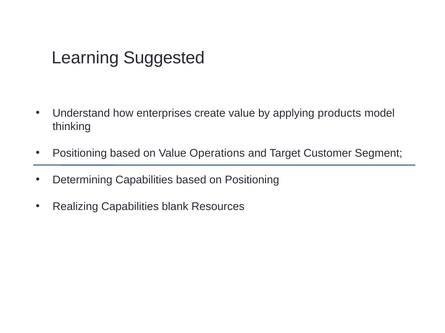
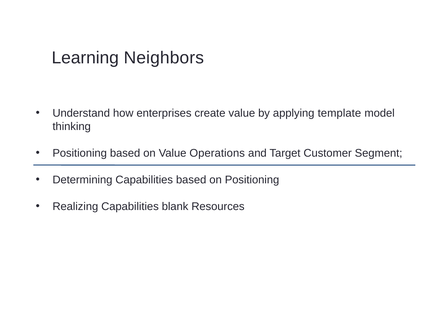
Suggested: Suggested -> Neighbors
products: products -> template
